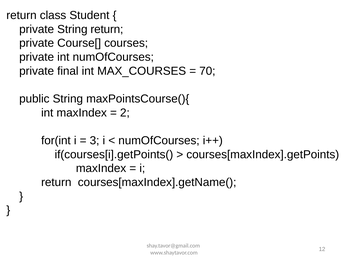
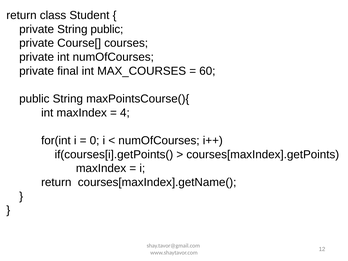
String return: return -> public
70: 70 -> 60
2: 2 -> 4
3: 3 -> 0
